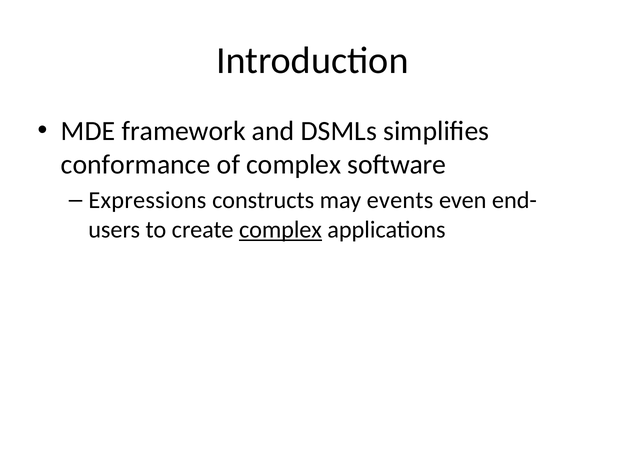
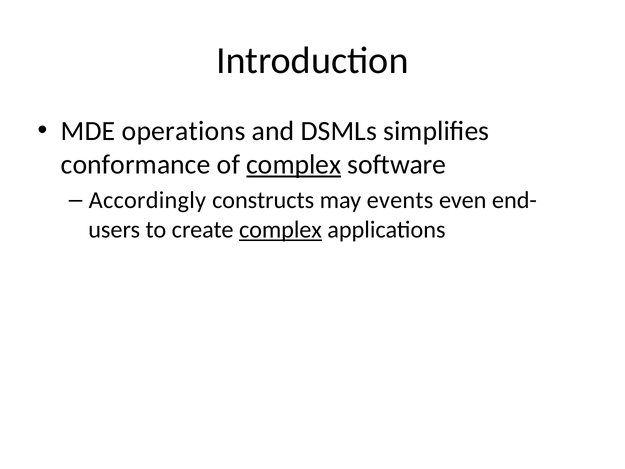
framework: framework -> operations
complex at (294, 164) underline: none -> present
Expressions: Expressions -> Accordingly
